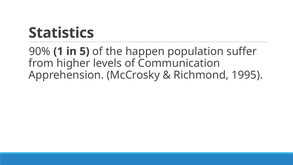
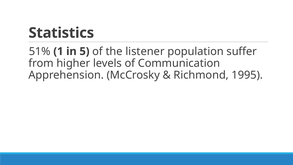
90%: 90% -> 51%
happen: happen -> listener
